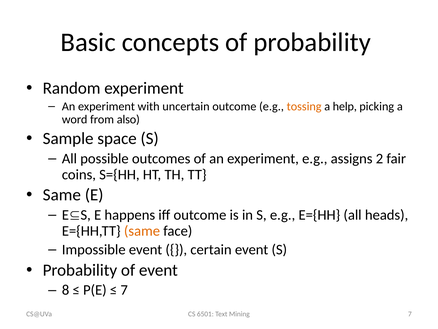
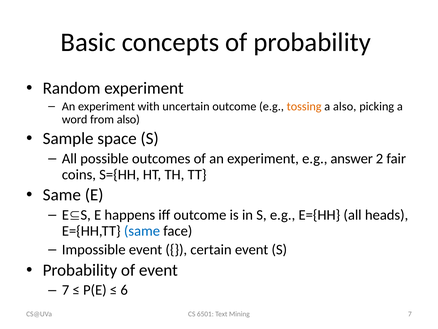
a help: help -> also
assigns: assigns -> answer
same at (142, 230) colour: orange -> blue
8 at (66, 290): 8 -> 7
7 at (124, 290): 7 -> 6
